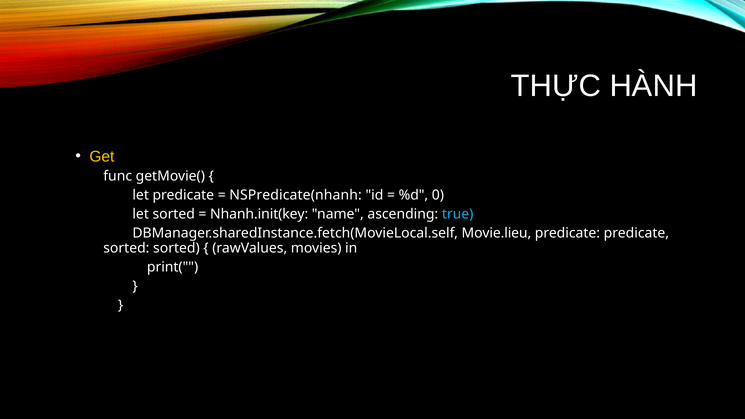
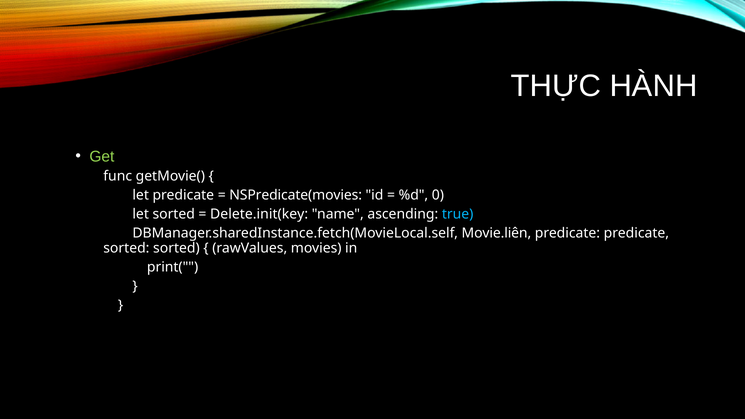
Get colour: yellow -> light green
NSPredicate(nhanh: NSPredicate(nhanh -> NSPredicate(movies
Nhanh.init(key: Nhanh.init(key -> Delete.init(key
Movie.lieu: Movie.lieu -> Movie.liên
